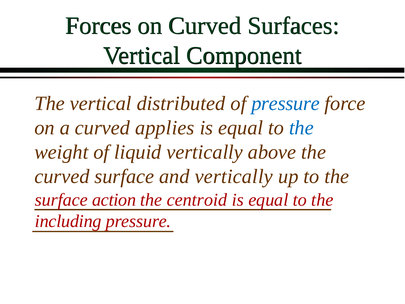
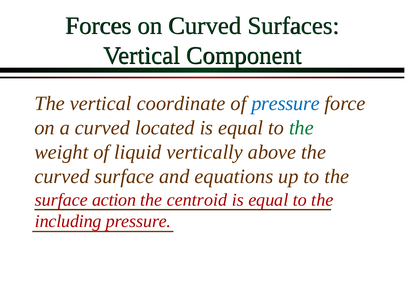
distributed: distributed -> coordinate
applies: applies -> located
the at (301, 128) colour: blue -> green
and vertically: vertically -> equations
